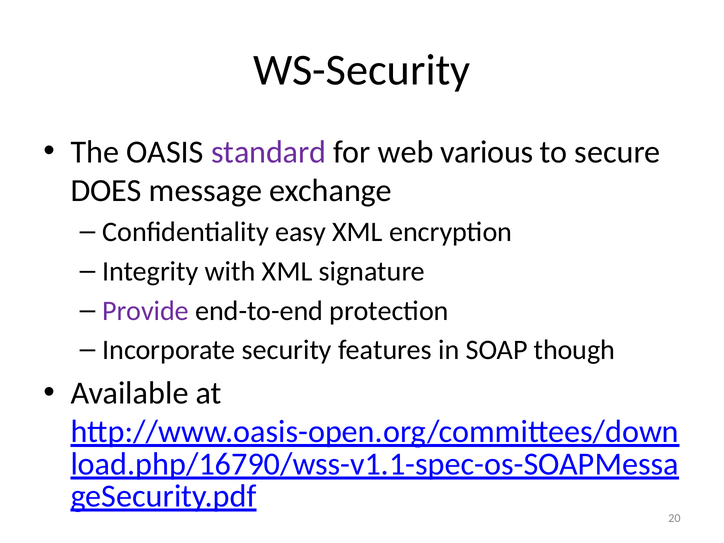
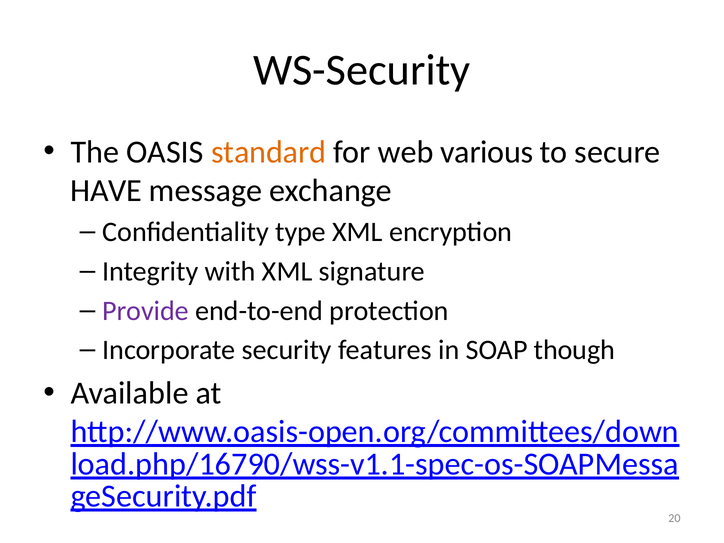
standard colour: purple -> orange
DOES: DOES -> HAVE
easy: easy -> type
